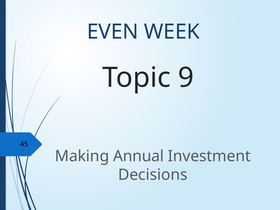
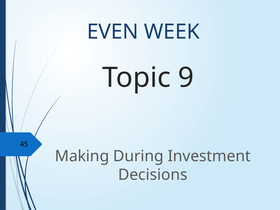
Annual: Annual -> During
